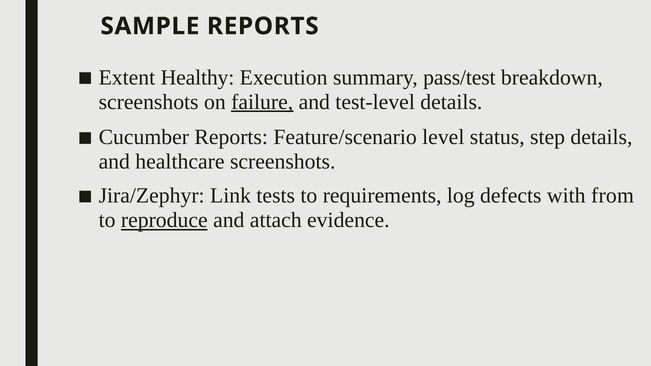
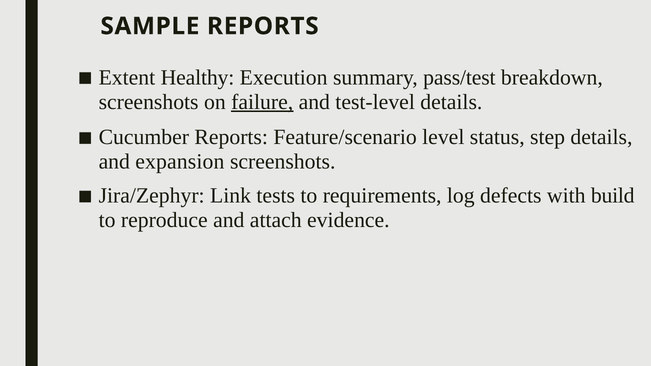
healthcare: healthcare -> expansion
from: from -> build
reproduce underline: present -> none
